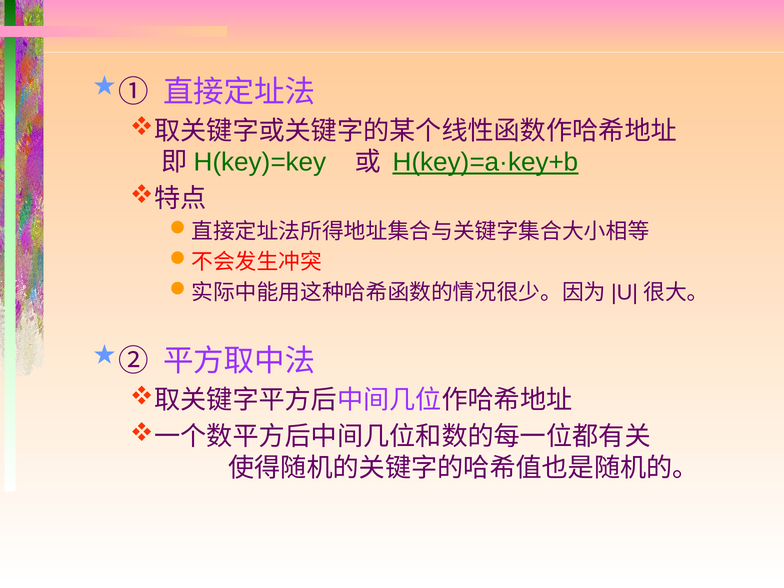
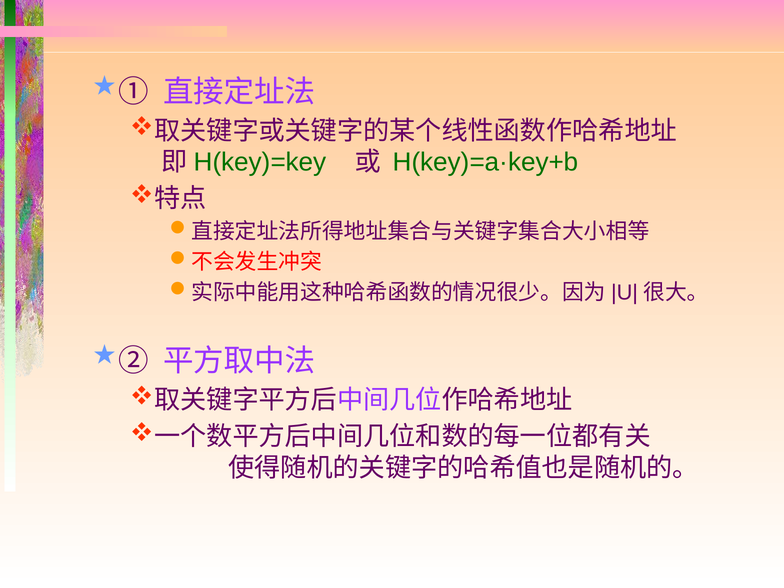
H(key)=a·key+b underline: present -> none
